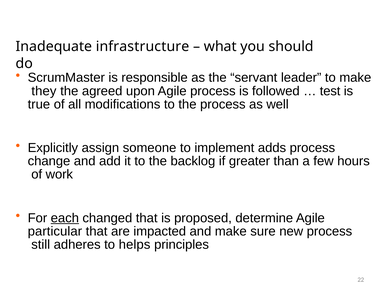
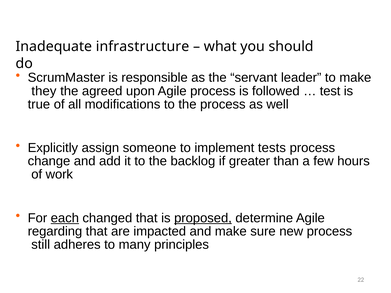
adds: adds -> tests
proposed underline: none -> present
particular: particular -> regarding
helps: helps -> many
